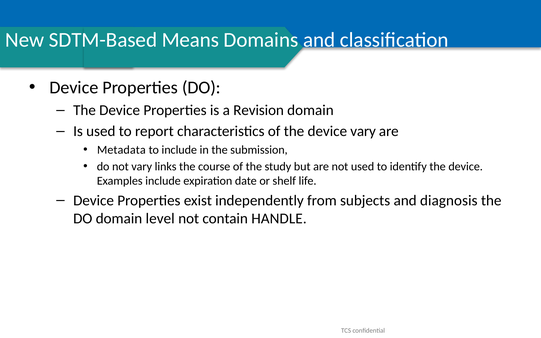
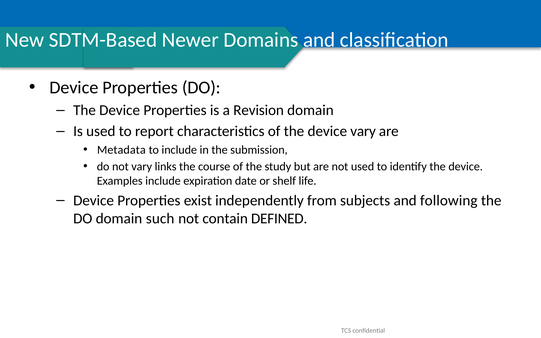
Means: Means -> Newer
diagnosis: diagnosis -> following
level: level -> such
HANDLE: HANDLE -> DEFINED
